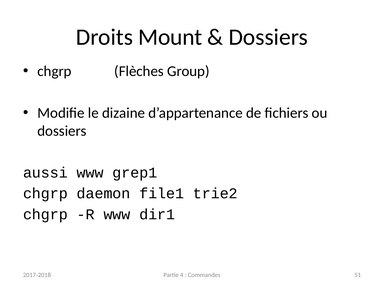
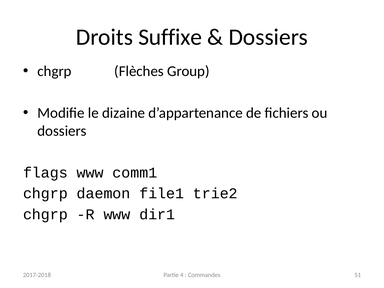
Mount: Mount -> Suffixe
aussi: aussi -> flags
grep1: grep1 -> comm1
